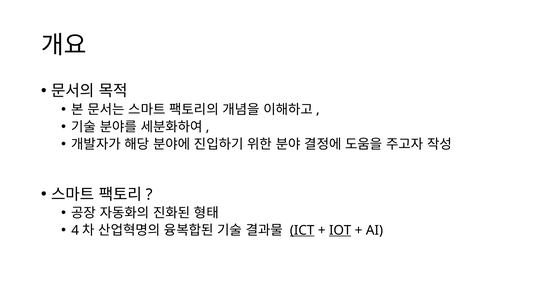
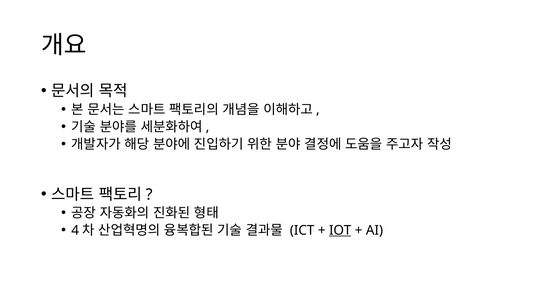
ICT underline: present -> none
